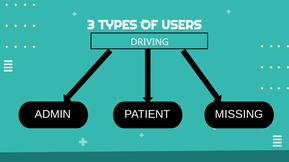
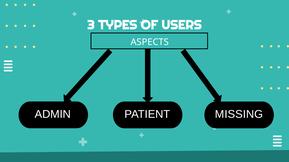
DRIVING: DRIVING -> ASPECTS
